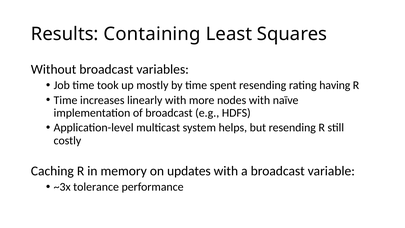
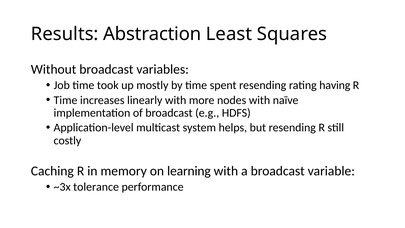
Containing: Containing -> Abstraction
updates: updates -> learning
